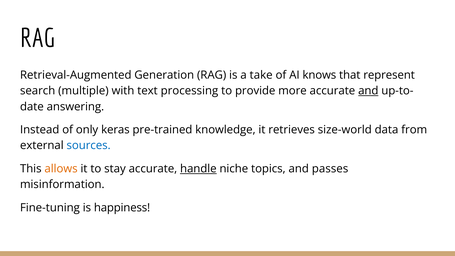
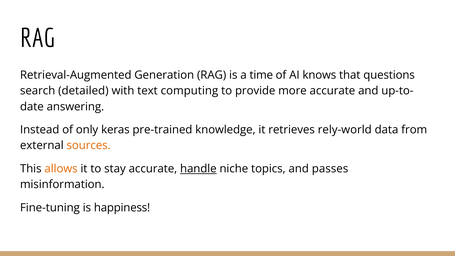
take: take -> time
represent: represent -> questions
multiple: multiple -> detailed
processing: processing -> computing
and at (368, 91) underline: present -> none
size-world: size-world -> rely-world
sources colour: blue -> orange
